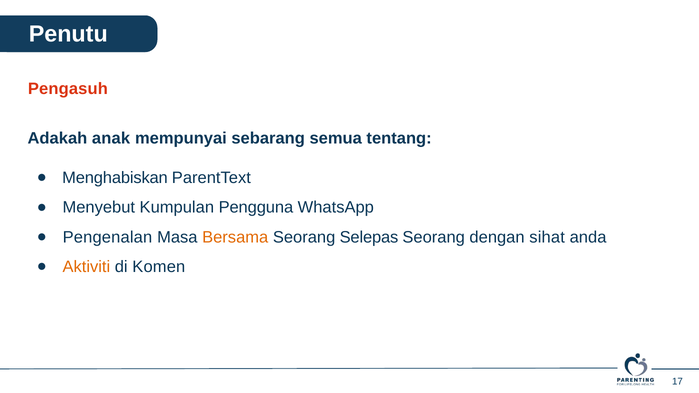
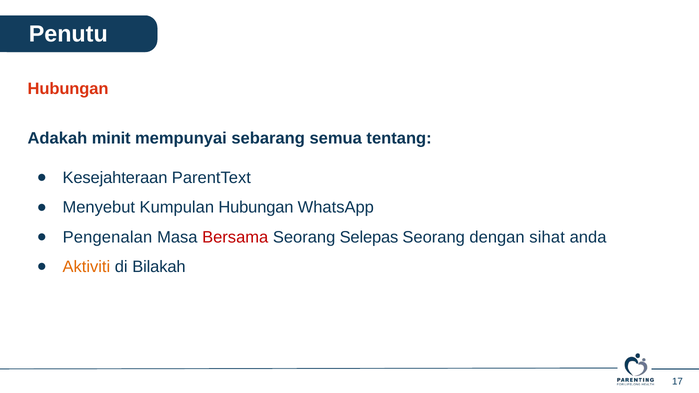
Pengasuh at (68, 89): Pengasuh -> Hubungan
anak: anak -> minit
Menghabiskan: Menghabiskan -> Kesejahteraan
Kumpulan Pengguna: Pengguna -> Hubungan
Bersama colour: orange -> red
Komen: Komen -> Bilakah
